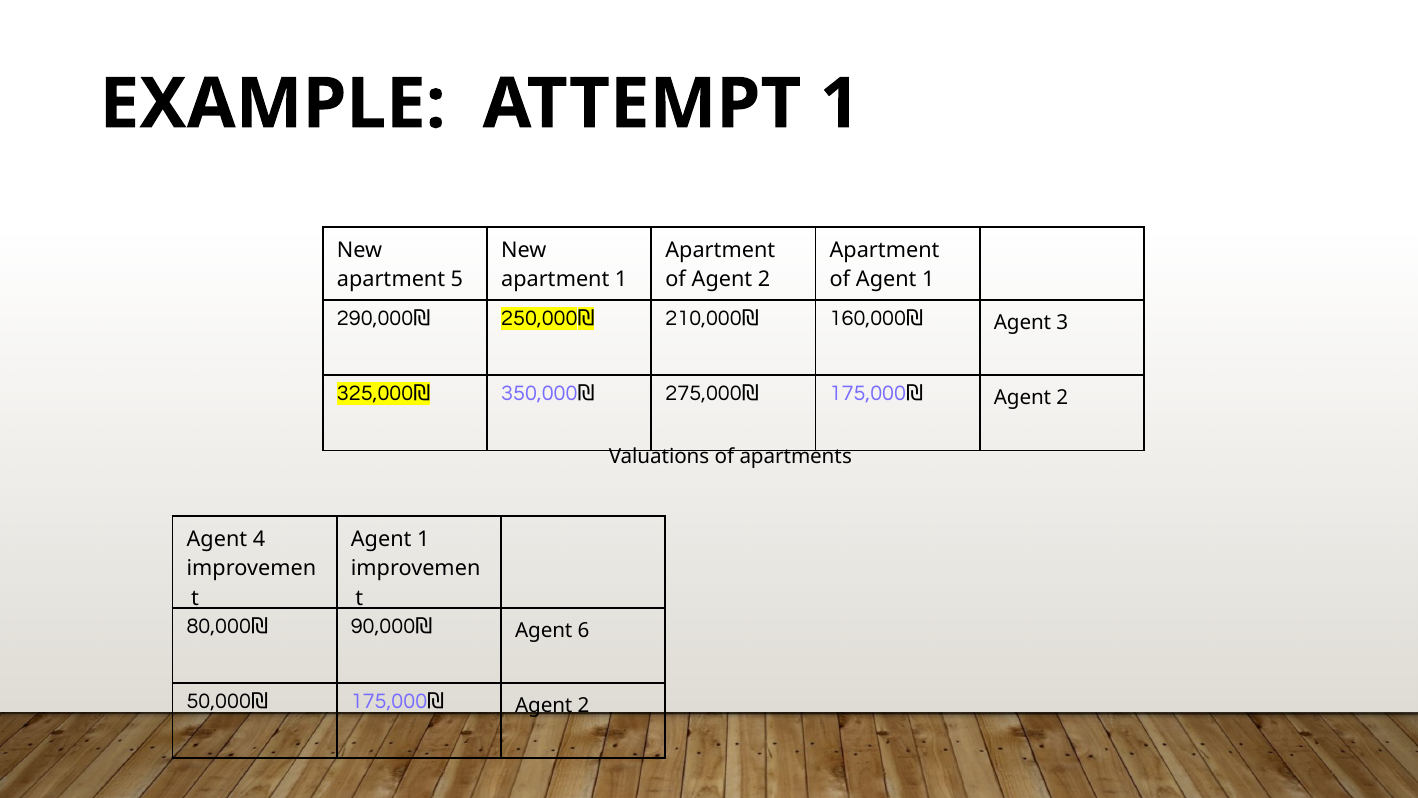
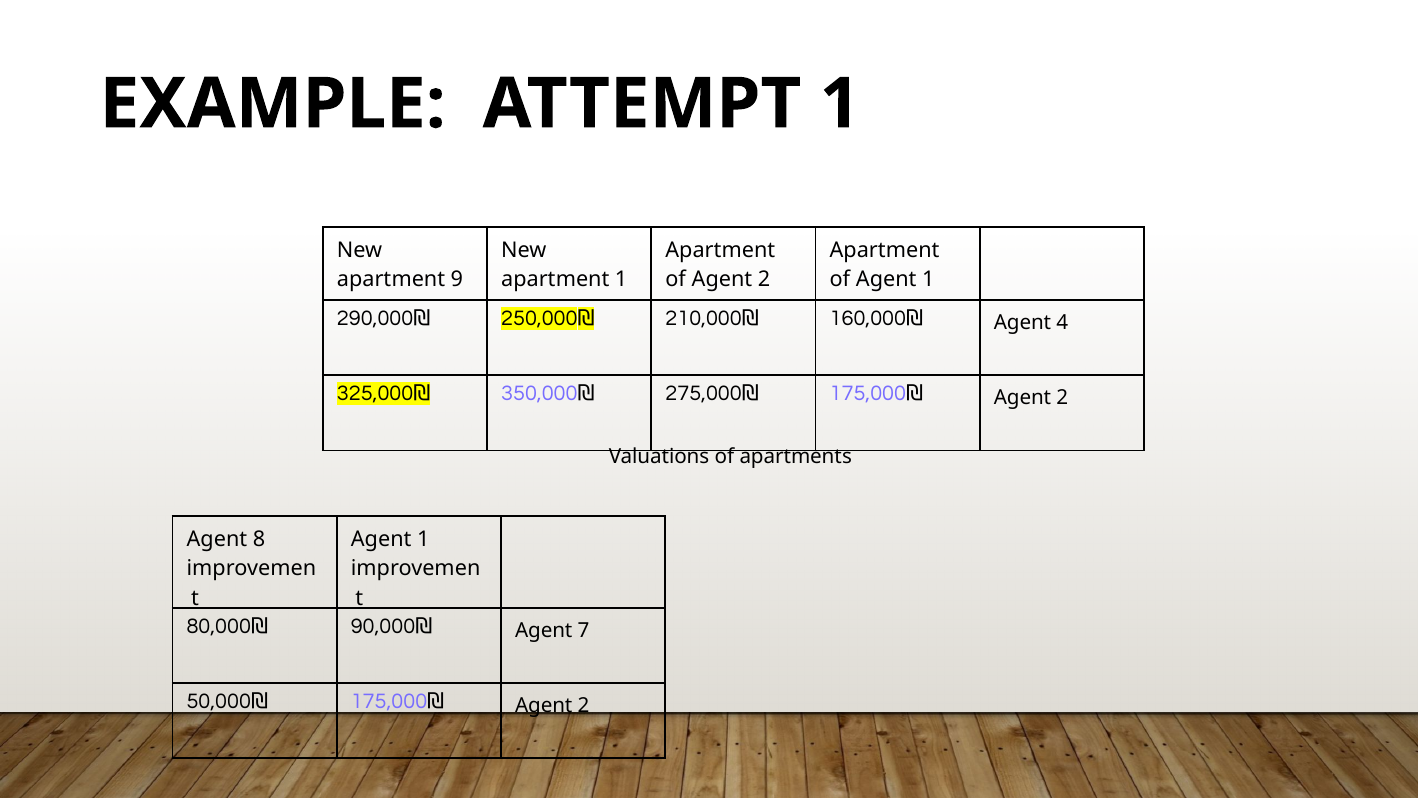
5: 5 -> 9
3: 3 -> 4
4: 4 -> 8
6: 6 -> 7
